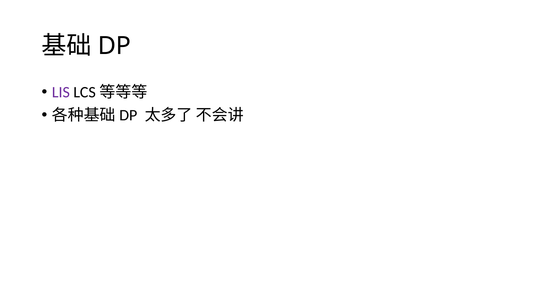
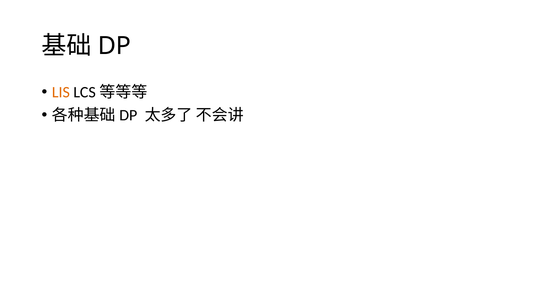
LIS colour: purple -> orange
